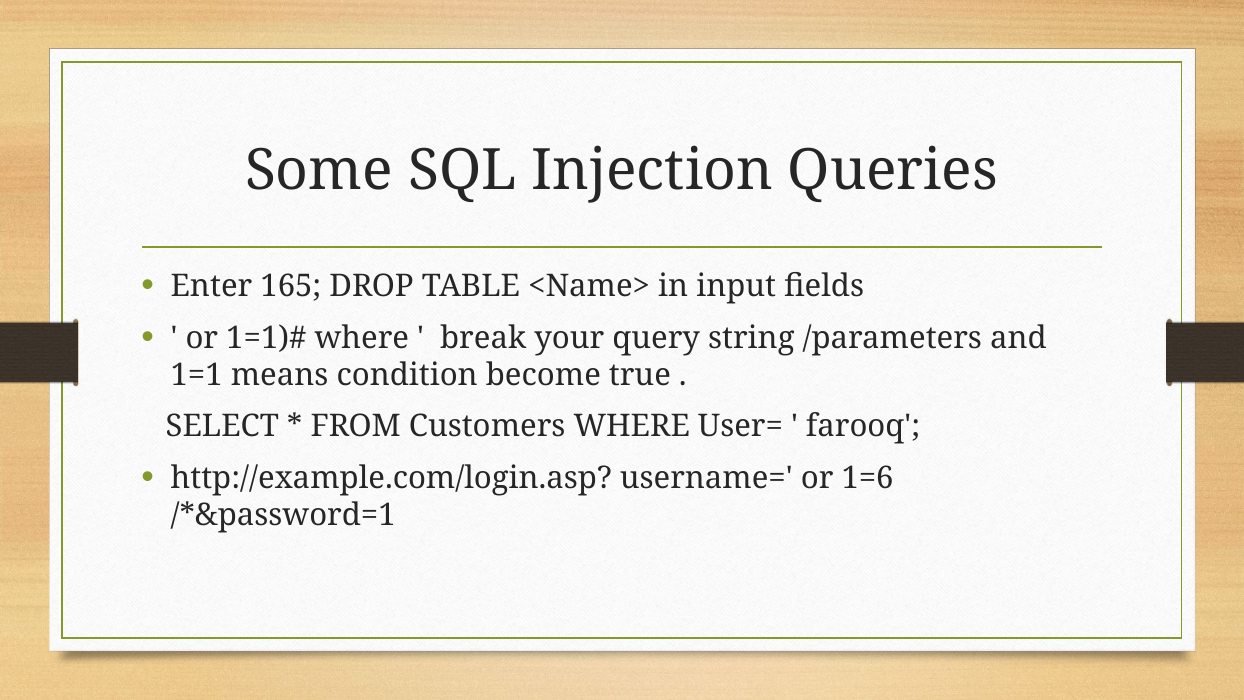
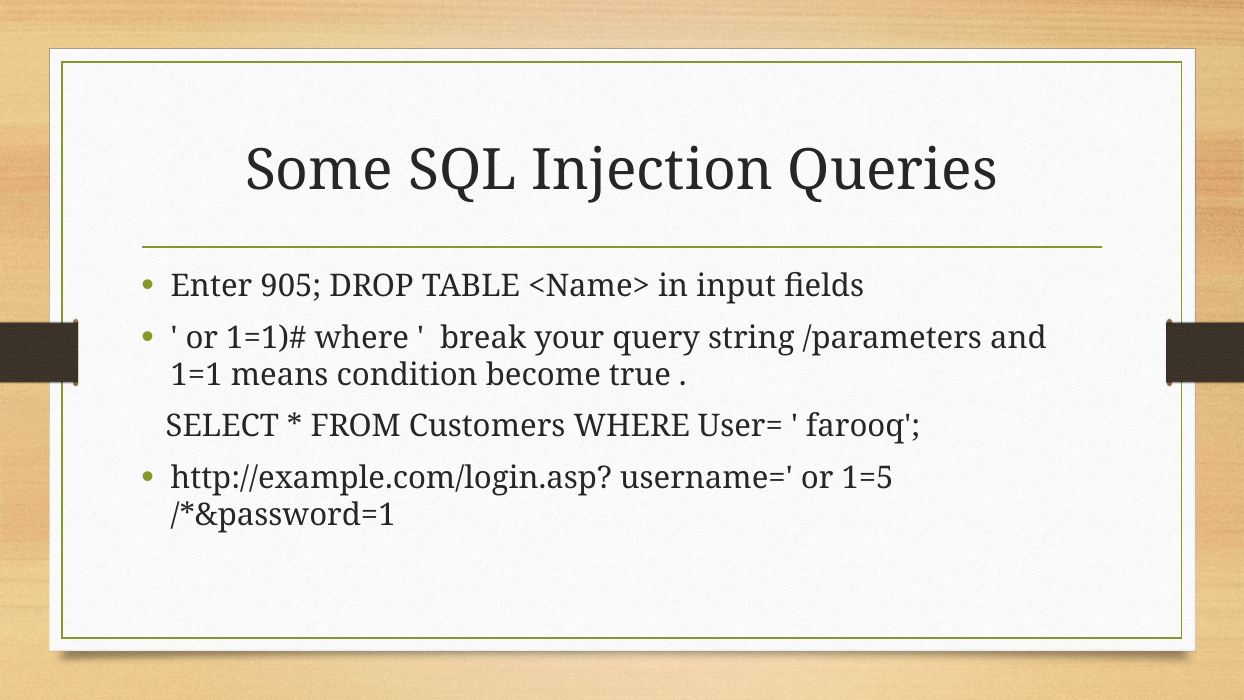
165: 165 -> 905
1=6: 1=6 -> 1=5
